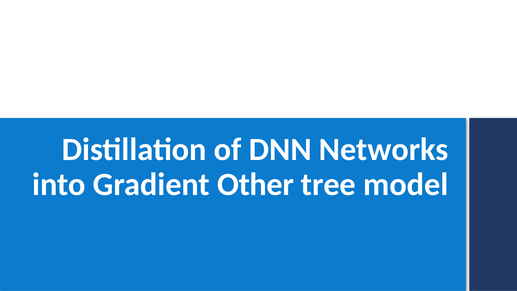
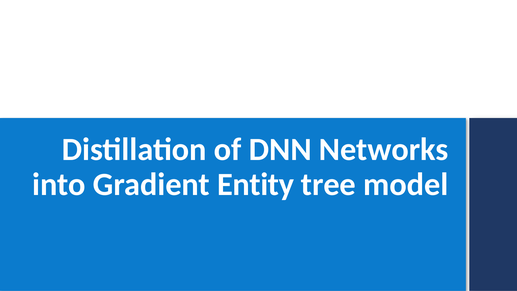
Other: Other -> Entity
